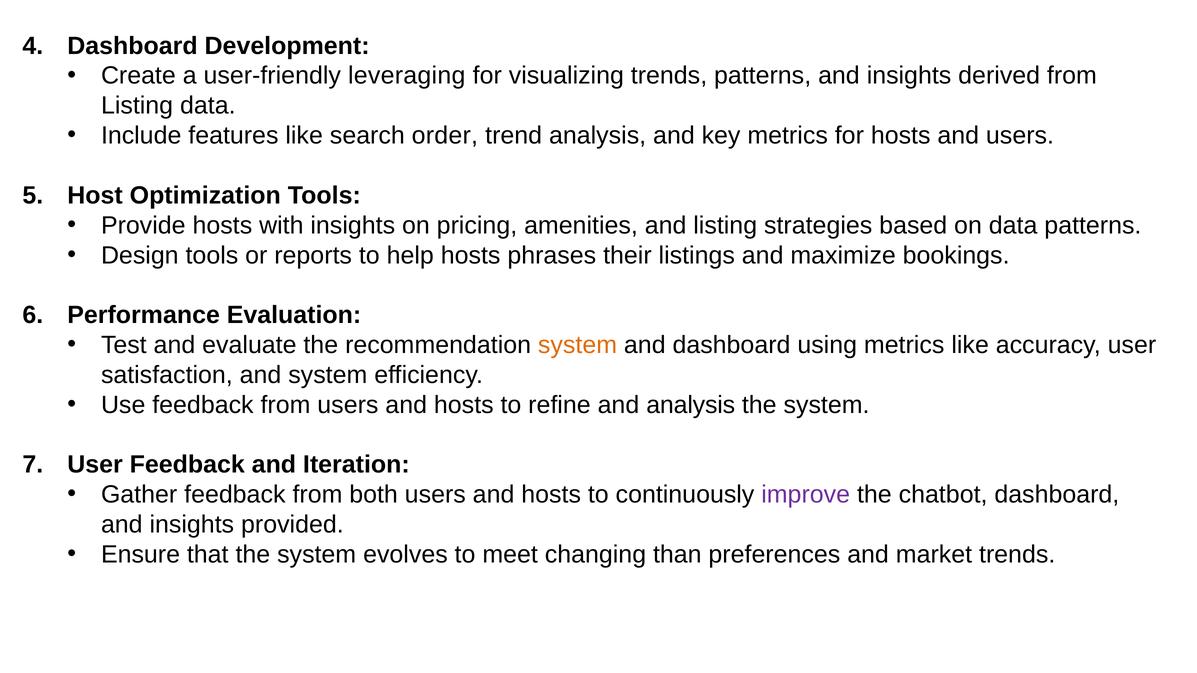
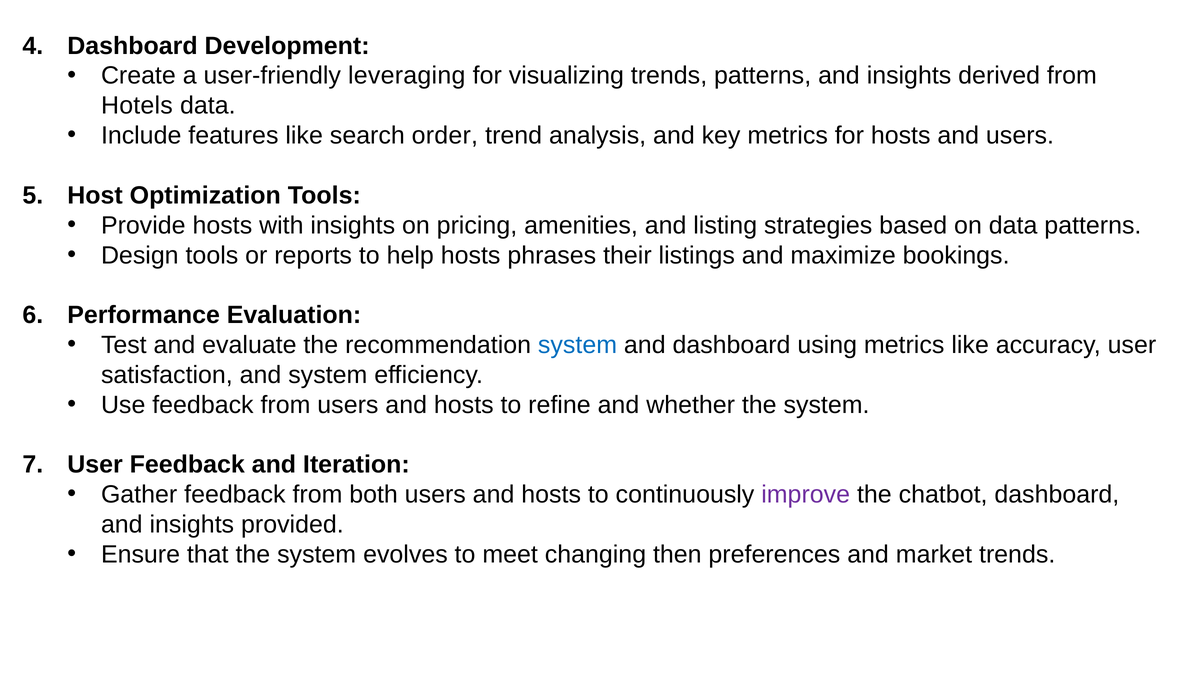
Listing at (137, 106): Listing -> Hotels
system at (578, 345) colour: orange -> blue
and analysis: analysis -> whether
than: than -> then
